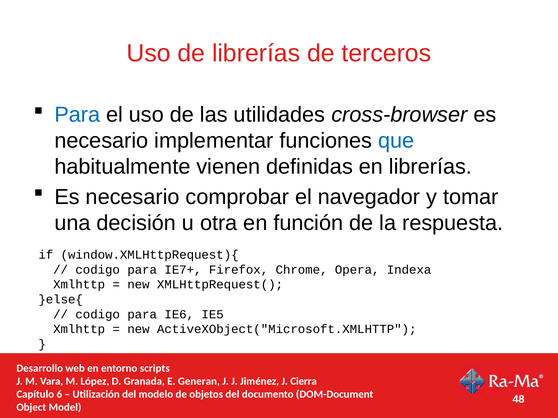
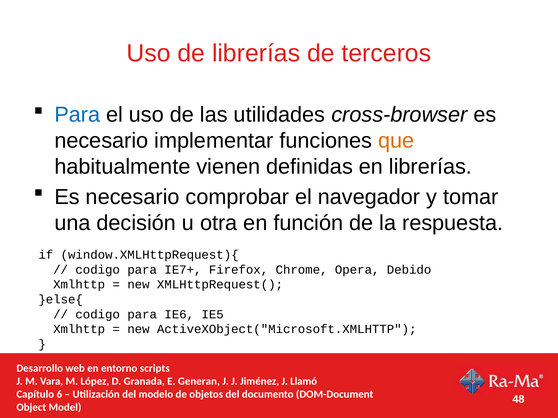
que colour: blue -> orange
Indexa: Indexa -> Debido
Cierra: Cierra -> Llamó
